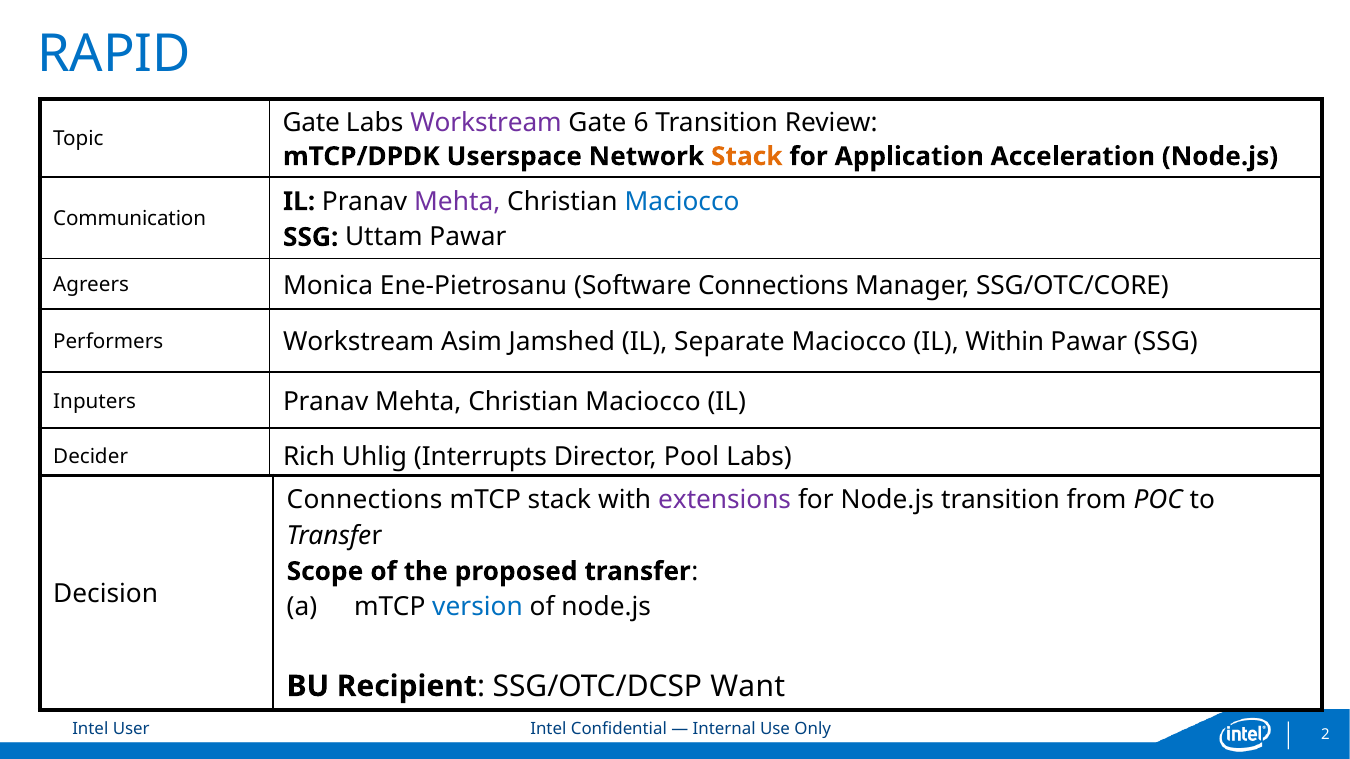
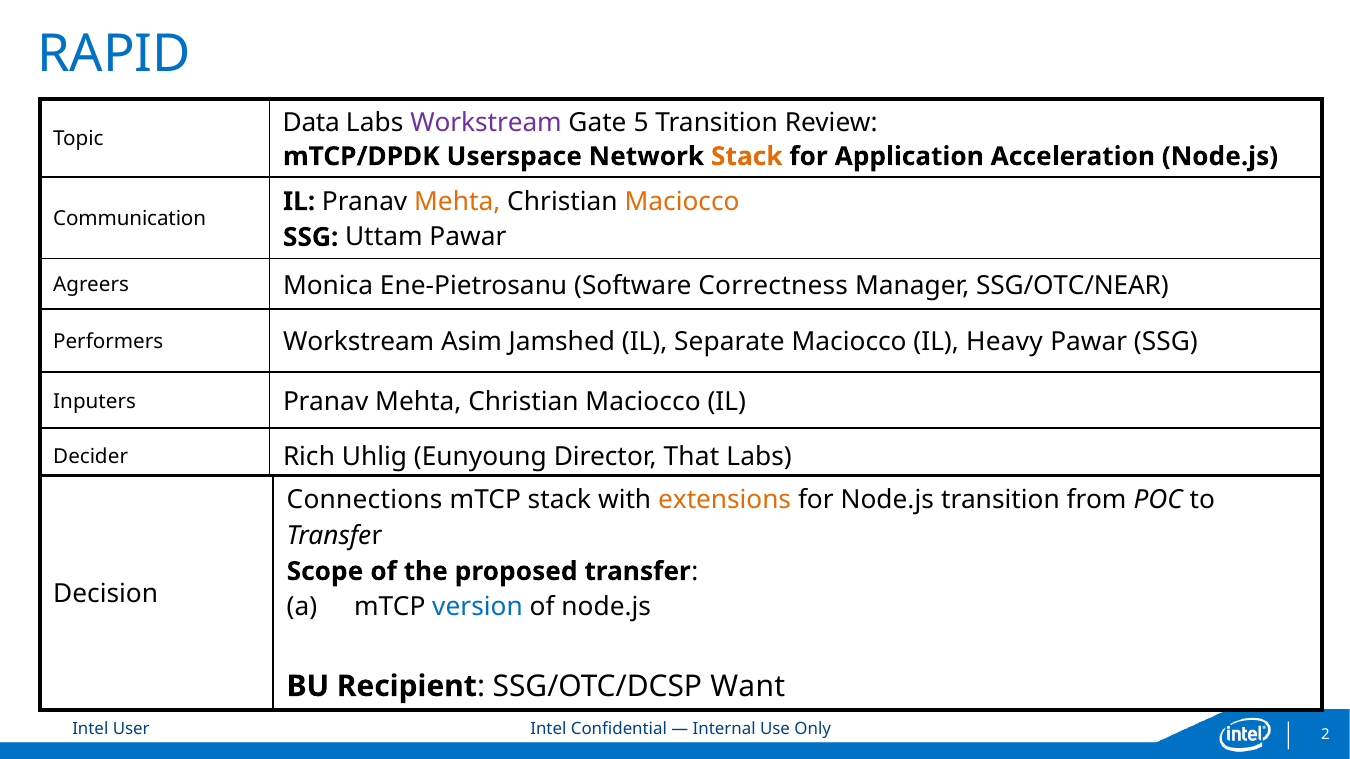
Gate at (311, 123): Gate -> Data
6: 6 -> 5
Mehta at (457, 202) colour: purple -> orange
Maciocco at (682, 202) colour: blue -> orange
Software Connections: Connections -> Correctness
SSG/OTC/CORE: SSG/OTC/CORE -> SSG/OTC/NEAR
Within: Within -> Heavy
Interrupts: Interrupts -> Eunyoung
Pool: Pool -> That
extensions colour: purple -> orange
